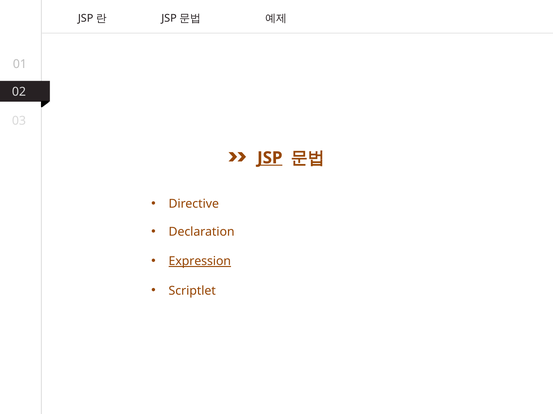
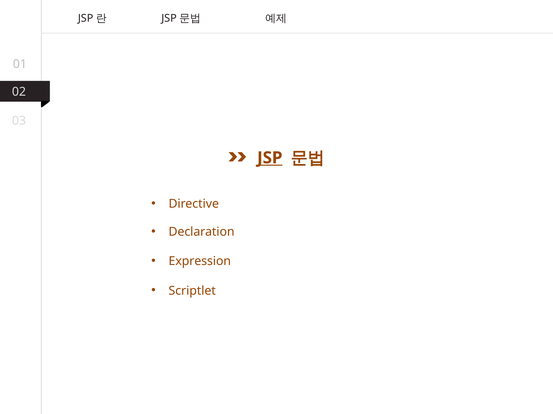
Expression underline: present -> none
